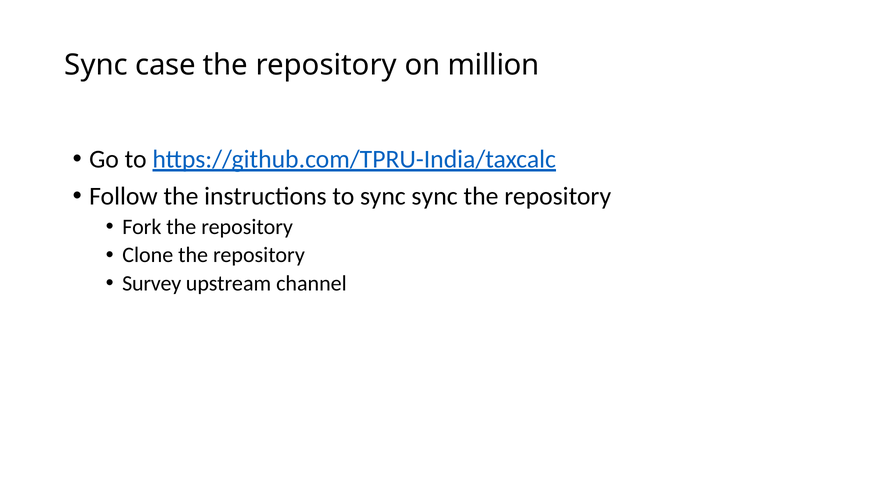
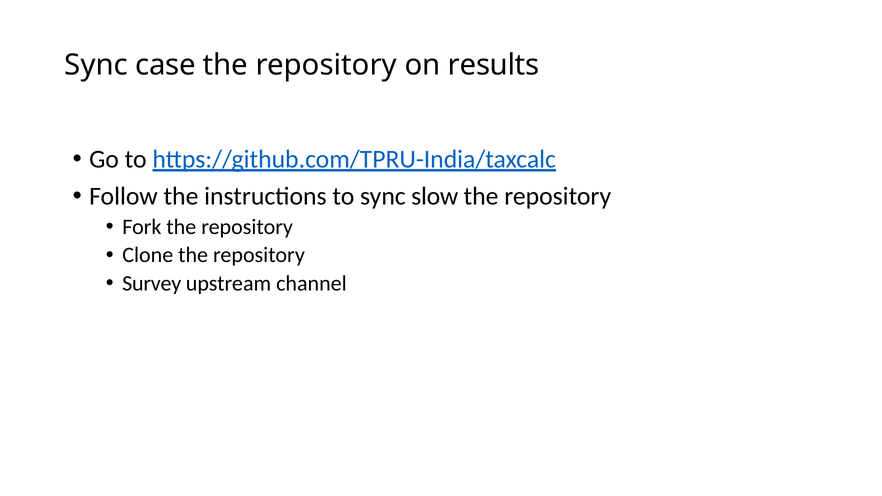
million: million -> results
sync sync: sync -> slow
